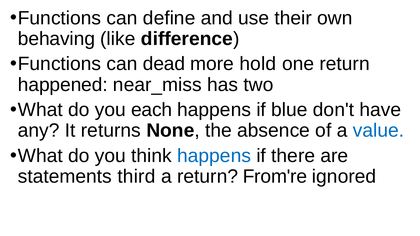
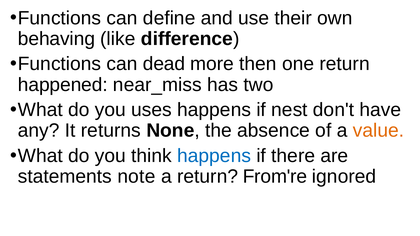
hold: hold -> then
each: each -> uses
blue: blue -> nest
value colour: blue -> orange
third: third -> note
